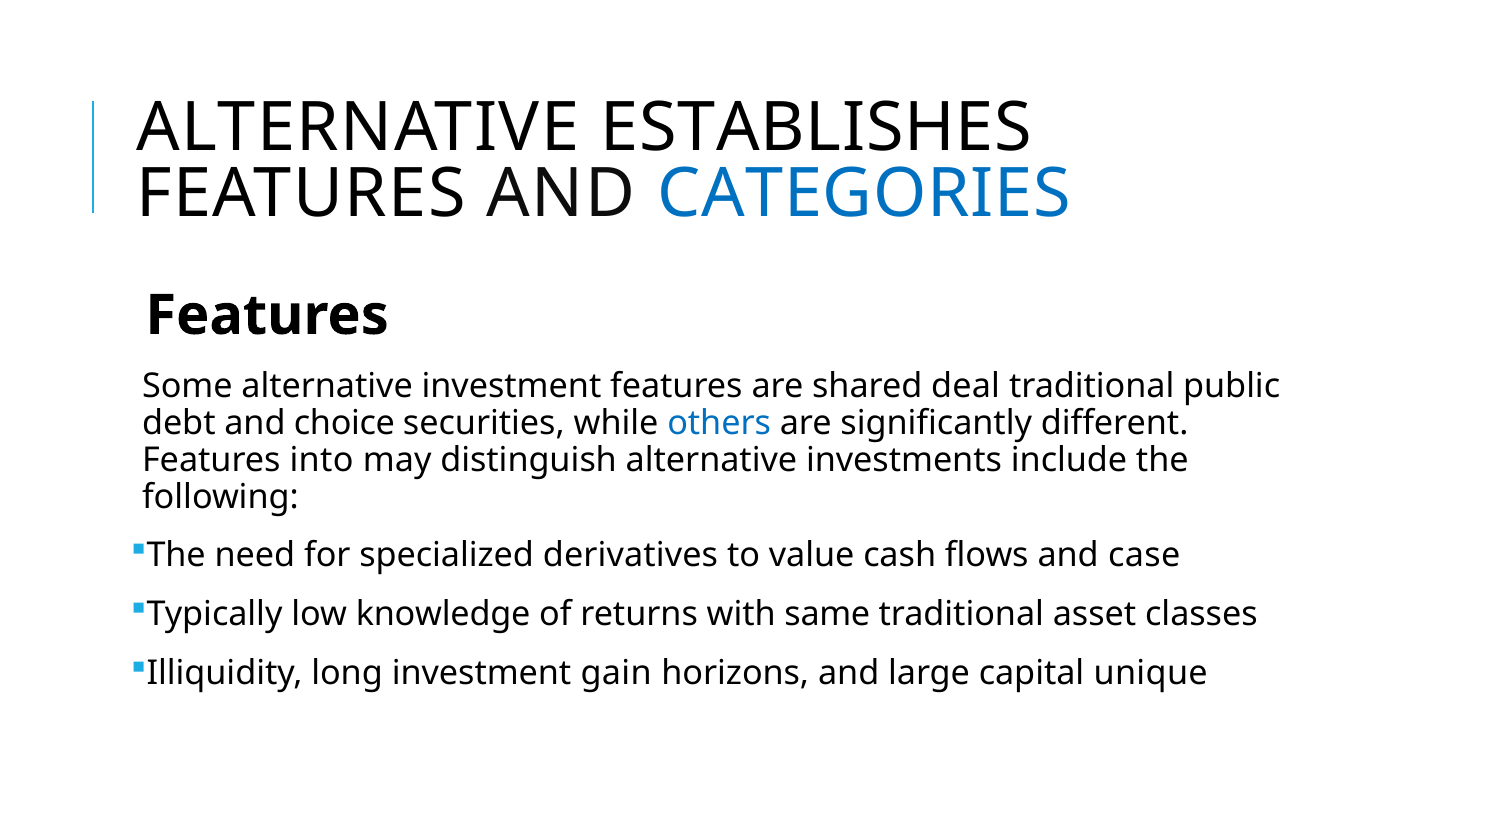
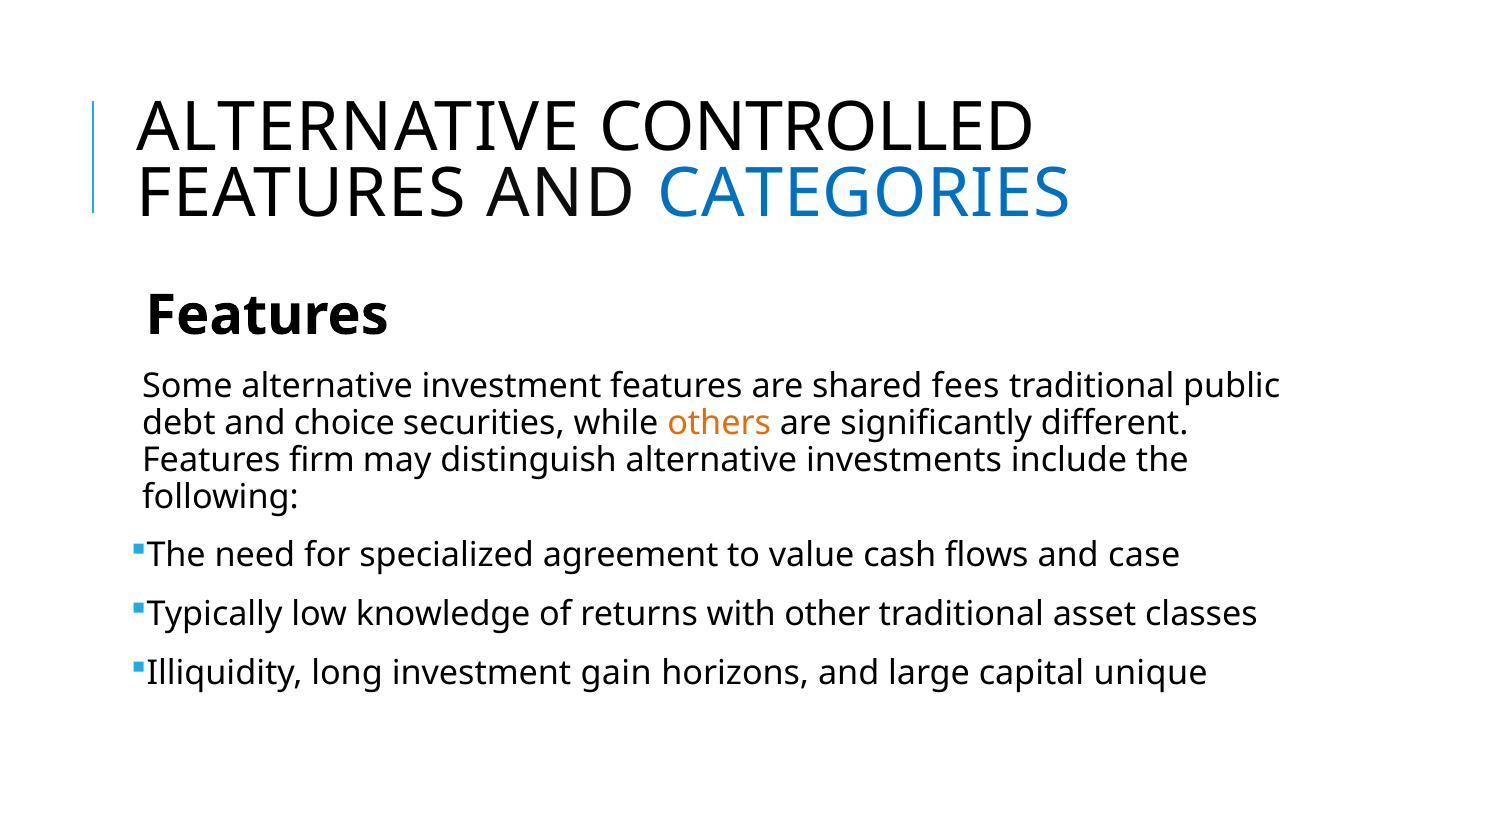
ESTABLISHES: ESTABLISHES -> CONTROLLED
deal: deal -> fees
others colour: blue -> orange
into: into -> firm
derivatives: derivatives -> agreement
same: same -> other
